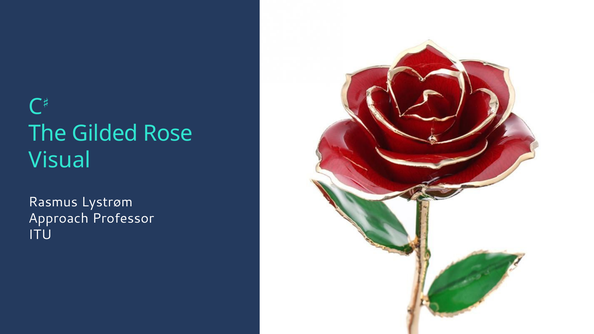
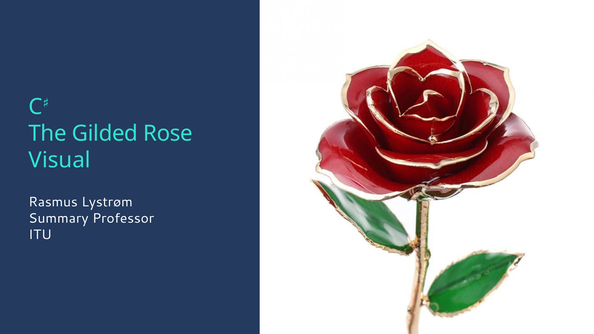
Approach: Approach -> Summary
